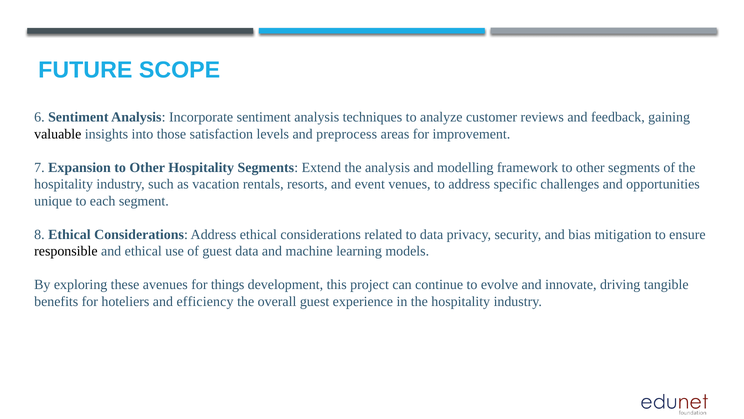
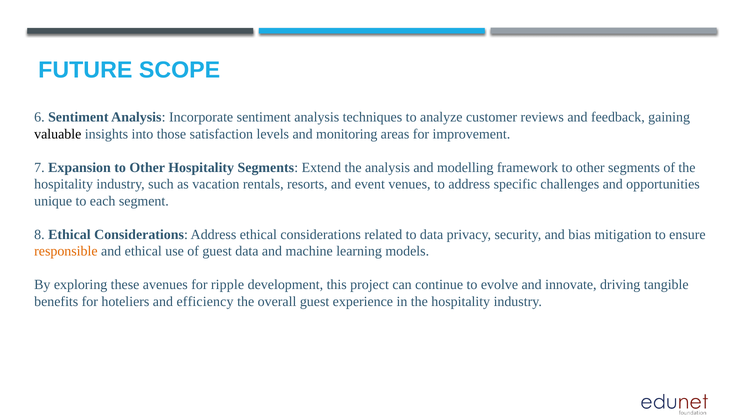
preprocess: preprocess -> monitoring
responsible colour: black -> orange
things: things -> ripple
